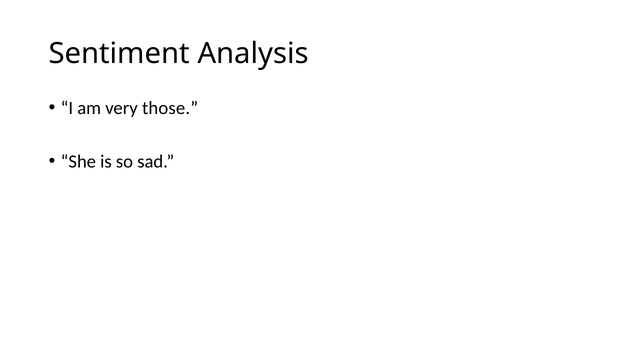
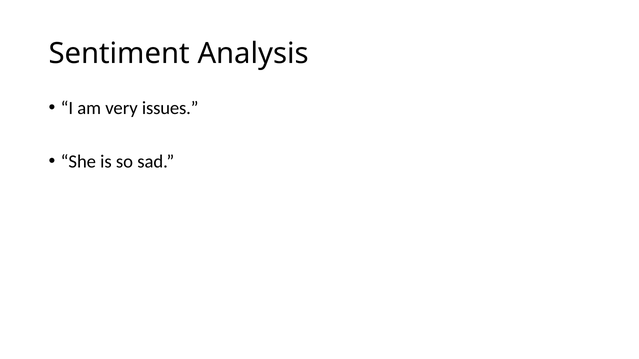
those: those -> issues
